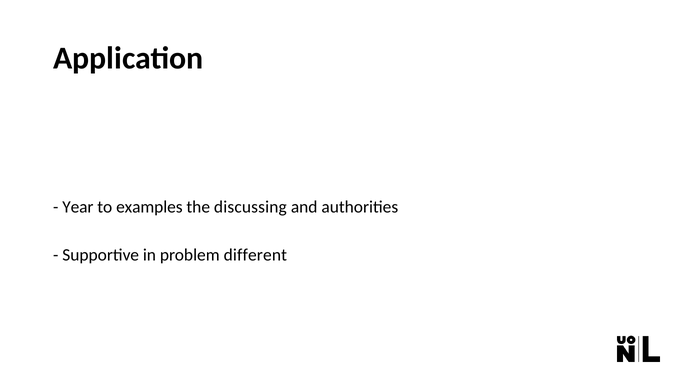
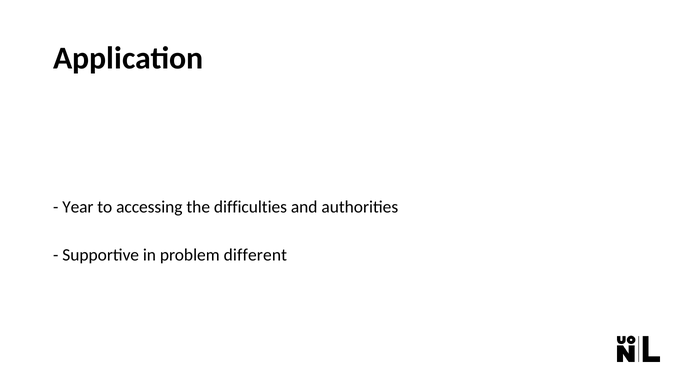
examples: examples -> accessing
discussing: discussing -> difficulties
